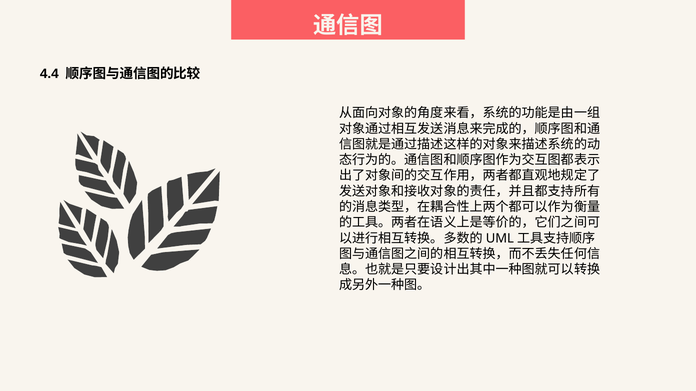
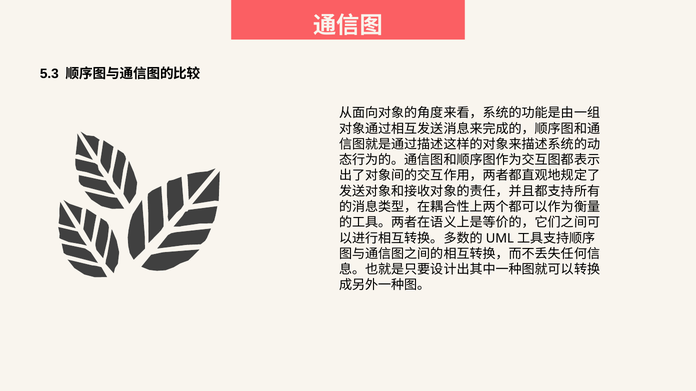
4.4: 4.4 -> 5.3
